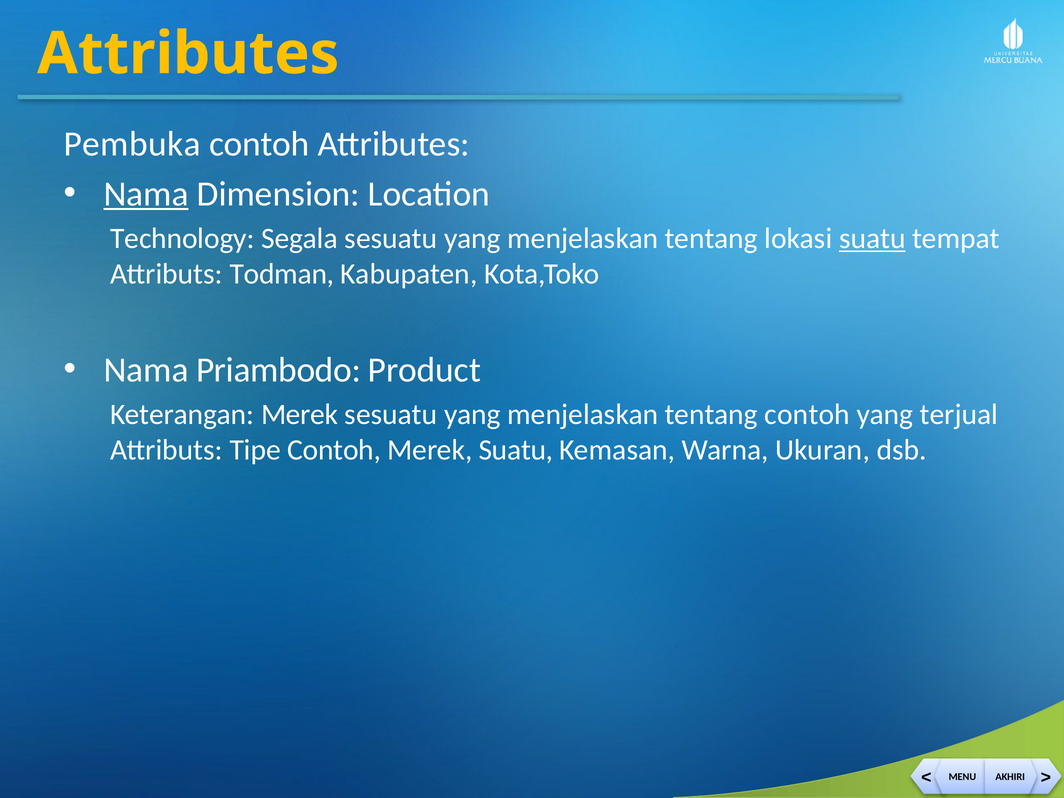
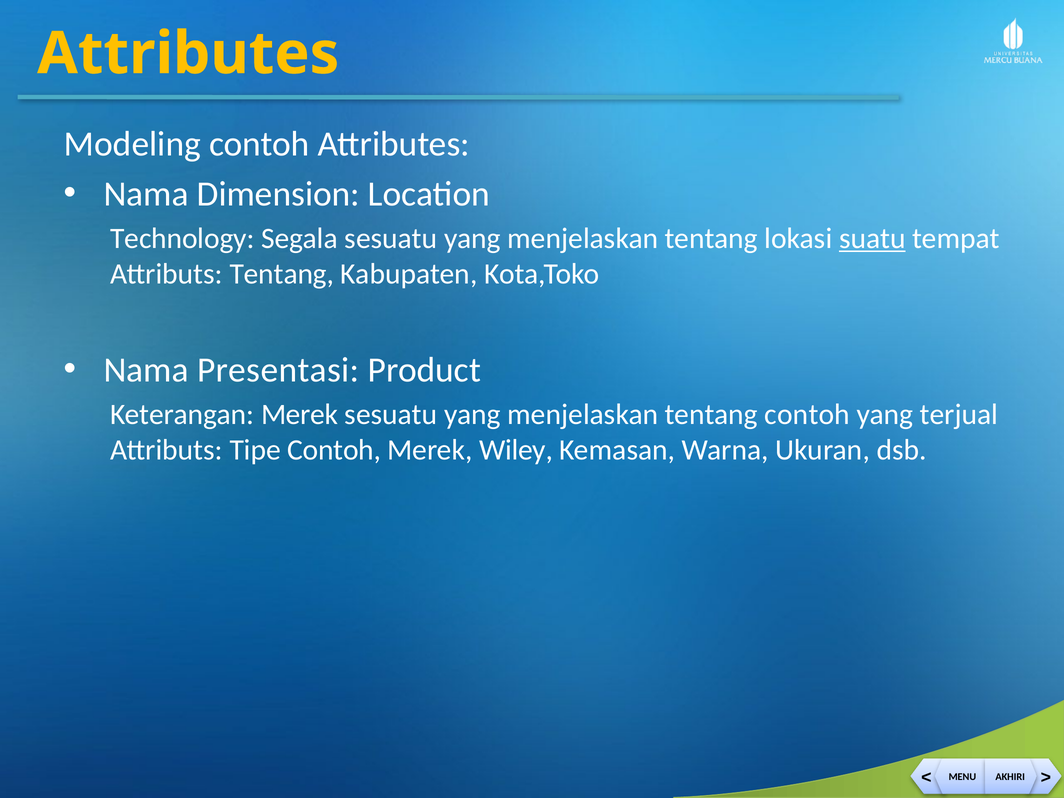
Pembuka: Pembuka -> Modeling
Nama at (146, 194) underline: present -> none
Attributs Todman: Todman -> Tentang
Priambodo: Priambodo -> Presentasi
Merek Suatu: Suatu -> Wiley
